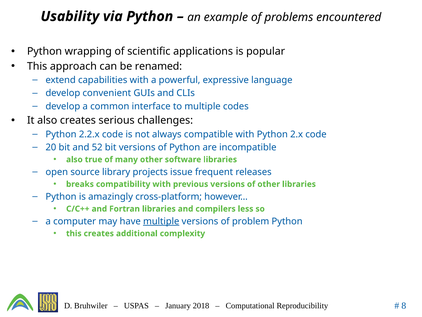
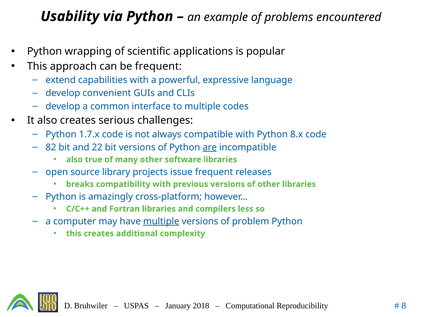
be renamed: renamed -> frequent
2.2.x: 2.2.x -> 1.7.x
2.x: 2.x -> 8.x
20: 20 -> 82
52: 52 -> 22
are underline: none -> present
